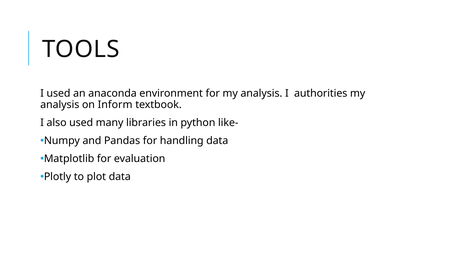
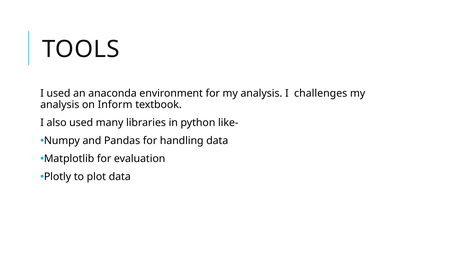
authorities: authorities -> challenges
